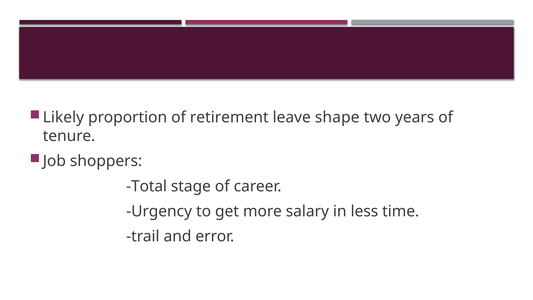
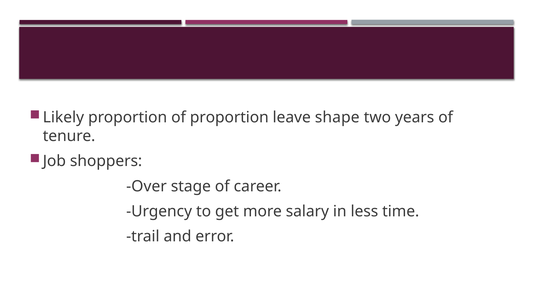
of retirement: retirement -> proportion
Total: Total -> Over
